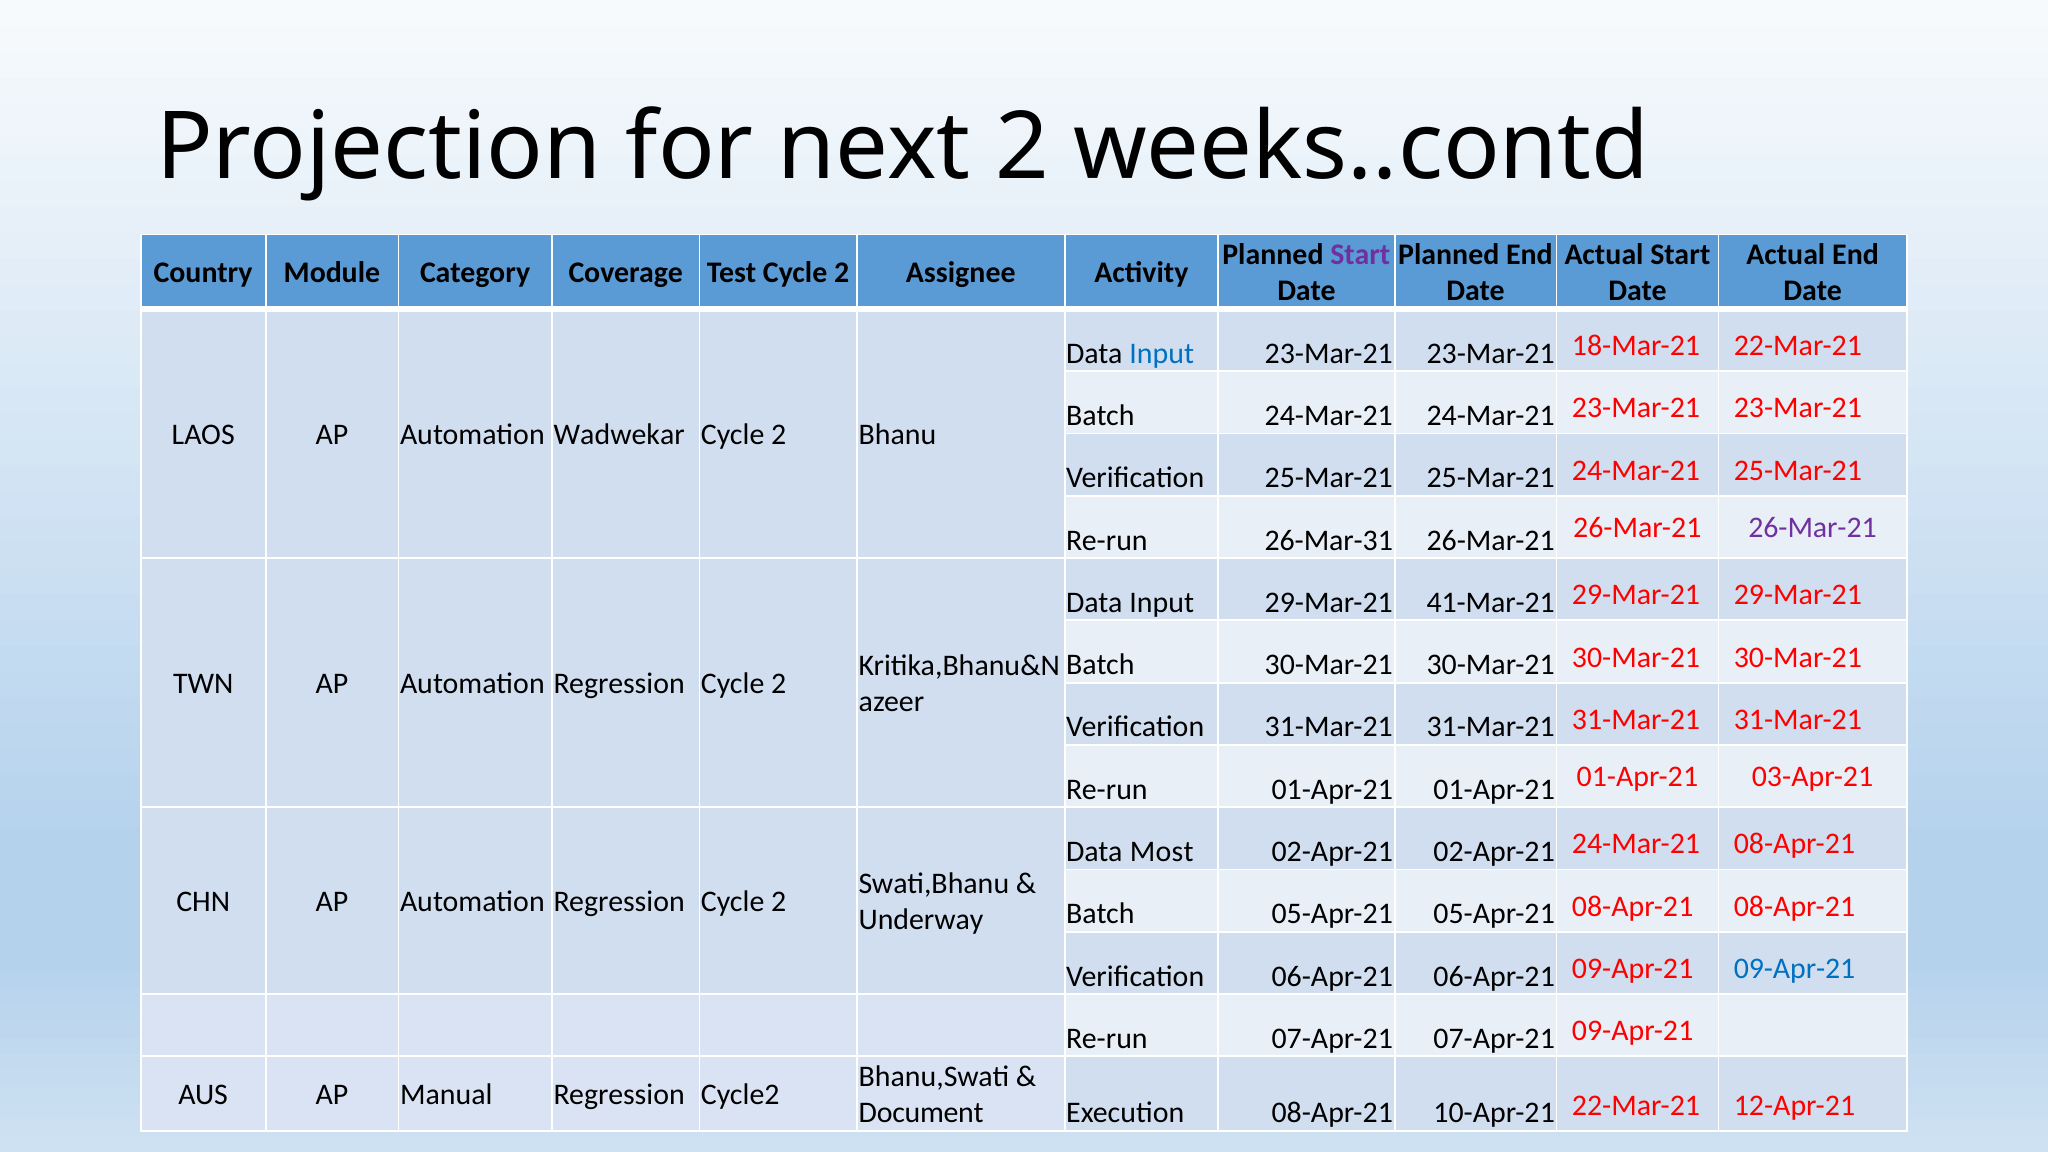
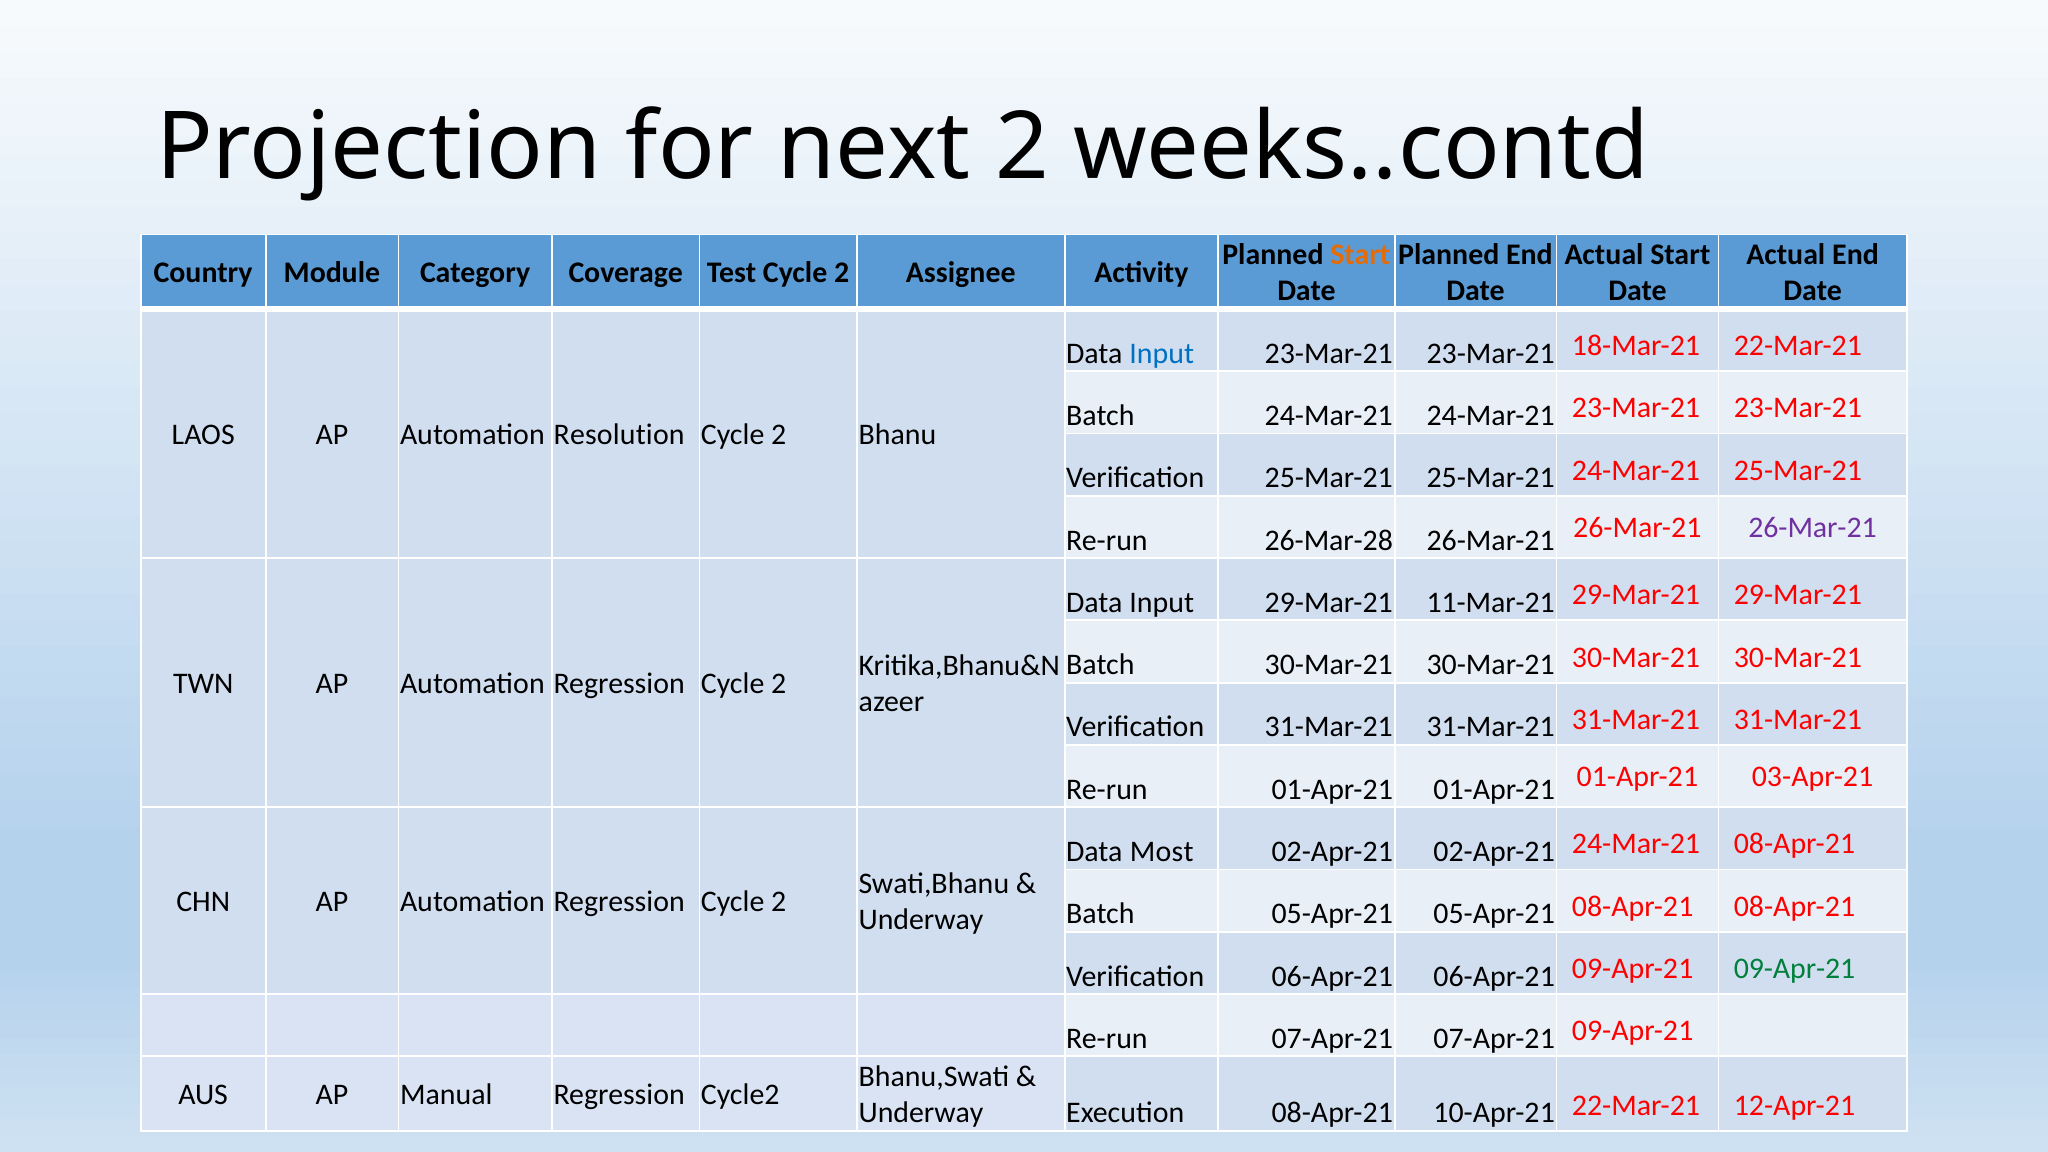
Start at (1360, 255) colour: purple -> orange
Wadwekar: Wadwekar -> Resolution
26-Mar-31: 26-Mar-31 -> 26-Mar-28
41-Mar-21: 41-Mar-21 -> 11-Mar-21
09-Apr-21 at (1795, 969) colour: blue -> green
Document at (921, 1113): Document -> Underway
